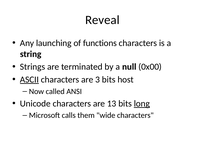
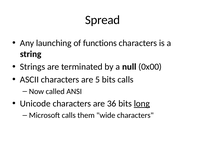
Reveal: Reveal -> Spread
ASCII underline: present -> none
3: 3 -> 5
bits host: host -> calls
13: 13 -> 36
